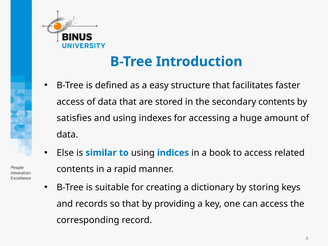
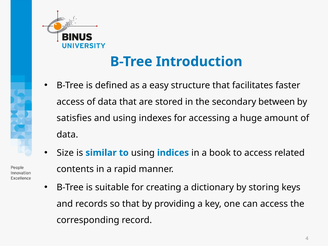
secondary contents: contents -> between
Else: Else -> Size
